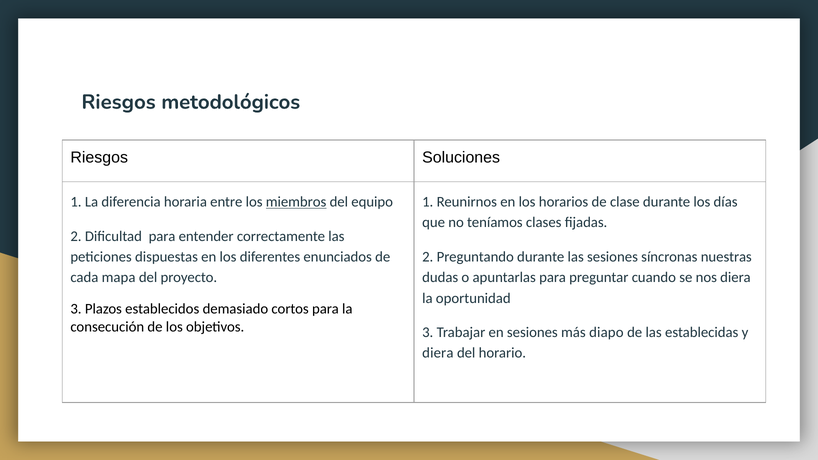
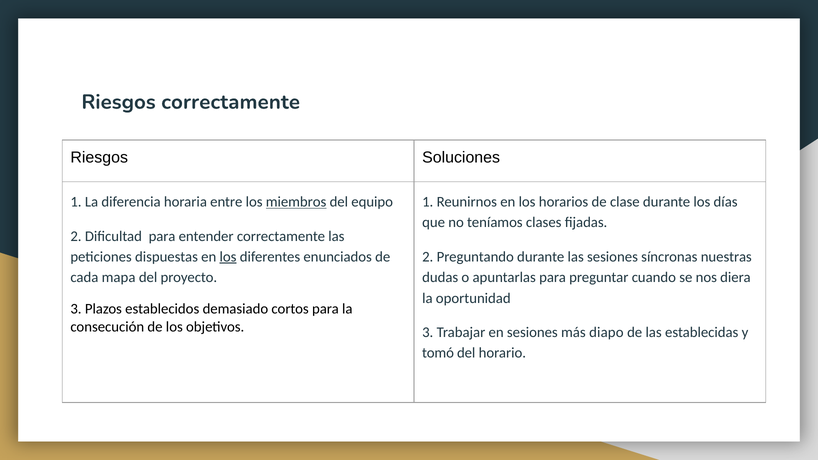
Riesgos metodológicos: metodológicos -> correctamente
los at (228, 257) underline: none -> present
diera at (438, 353): diera -> tomó
